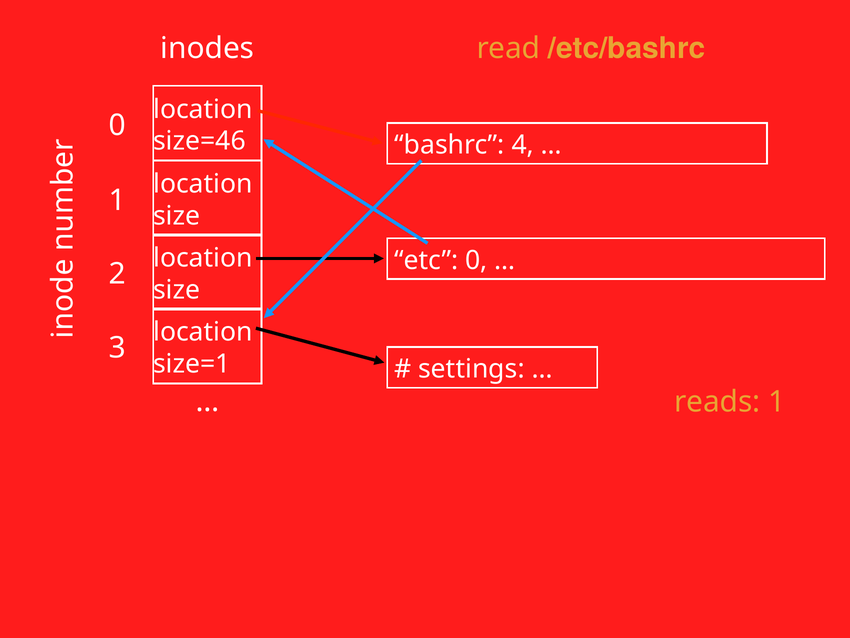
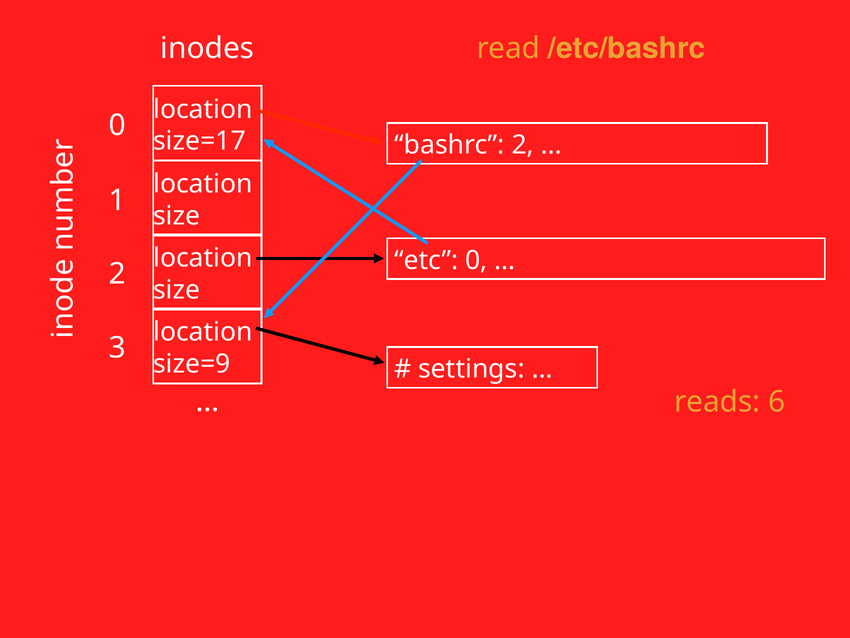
size=46: size=46 -> size=17
4 at (523, 145): 4 -> 2
size=1: size=1 -> size=9
reads 1: 1 -> 6
